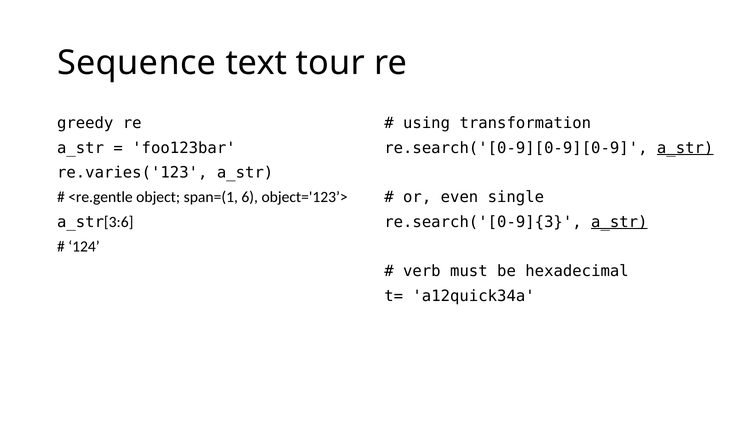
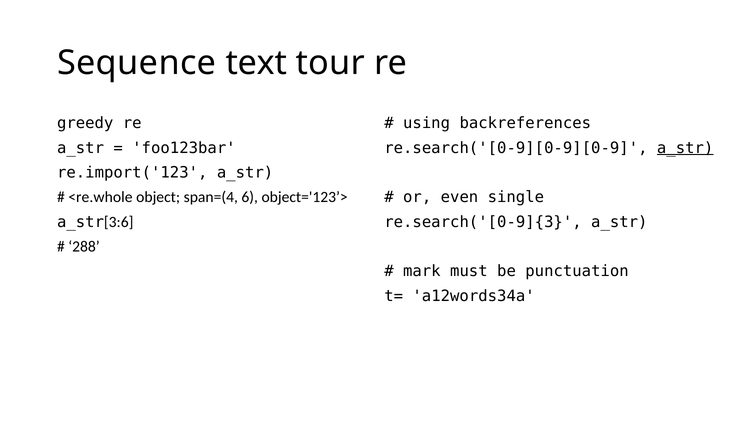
transformation: transformation -> backreferences
re.varies('123: re.varies('123 -> re.import('123
<re.gentle: <re.gentle -> <re.whole
span=(1: span=(1 -> span=(4
a_str at (619, 222) underline: present -> none
124: 124 -> 288
verb: verb -> mark
hexadecimal: hexadecimal -> punctuation
a12quick34a: a12quick34a -> a12words34a
